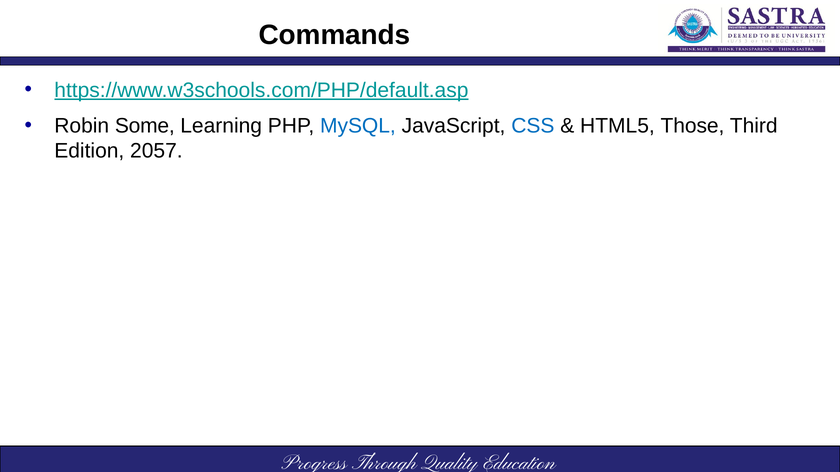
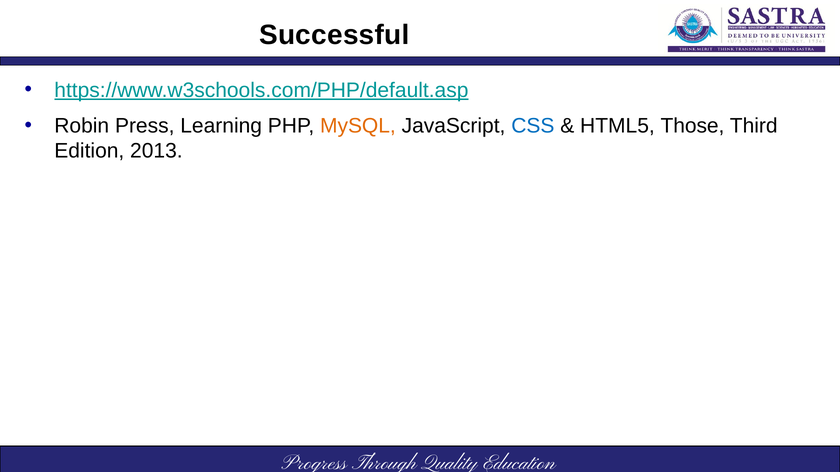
Commands: Commands -> Successful
Some: Some -> Press
MySQL colour: blue -> orange
2057: 2057 -> 2013
